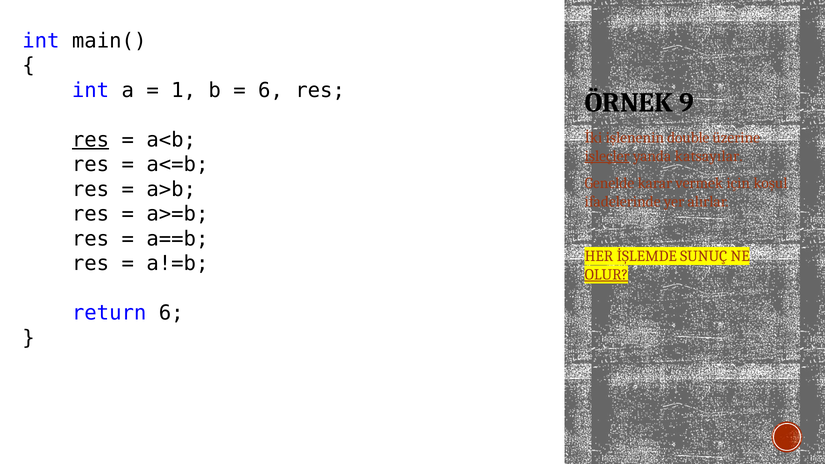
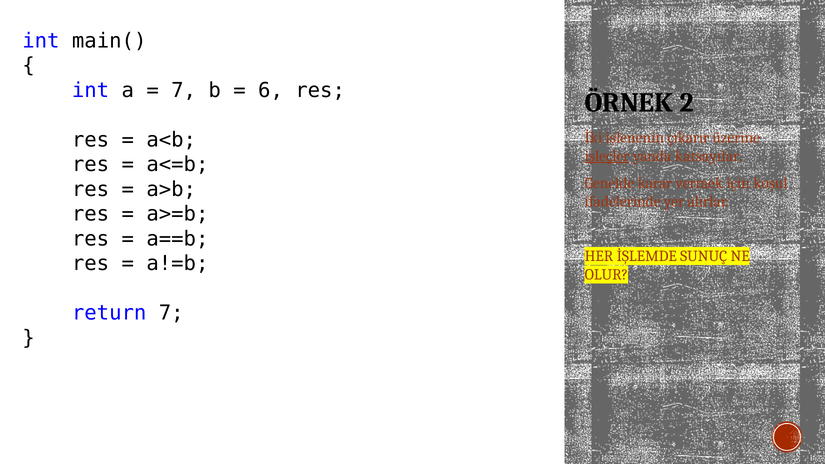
1 at (184, 90): 1 -> 7
9: 9 -> 2
res at (91, 140) underline: present -> none
double: double -> çıkarır
OLUR underline: present -> none
return 6: 6 -> 7
